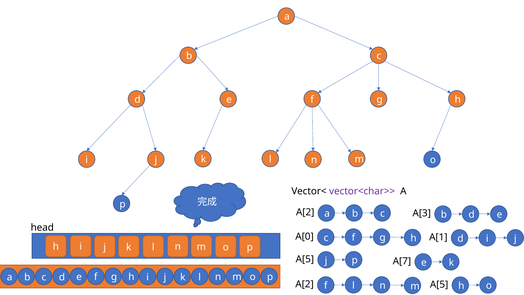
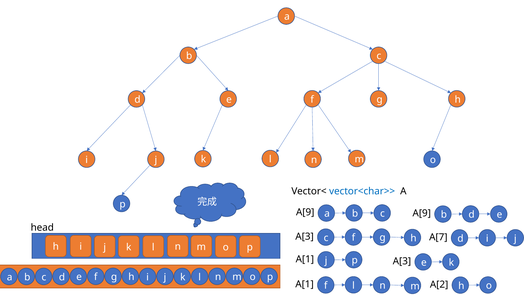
vector<char>> colour: purple -> blue
A[2 at (305, 212): A[2 -> A[9
A[3 at (422, 213): A[3 -> A[9
A[0 at (305, 236): A[0 -> A[3
A[1: A[1 -> A[7
A[5 at (305, 259): A[5 -> A[1
A[7 at (402, 261): A[7 -> A[3
A[2 at (305, 284): A[2 -> A[1
A[5 at (439, 284): A[5 -> A[2
